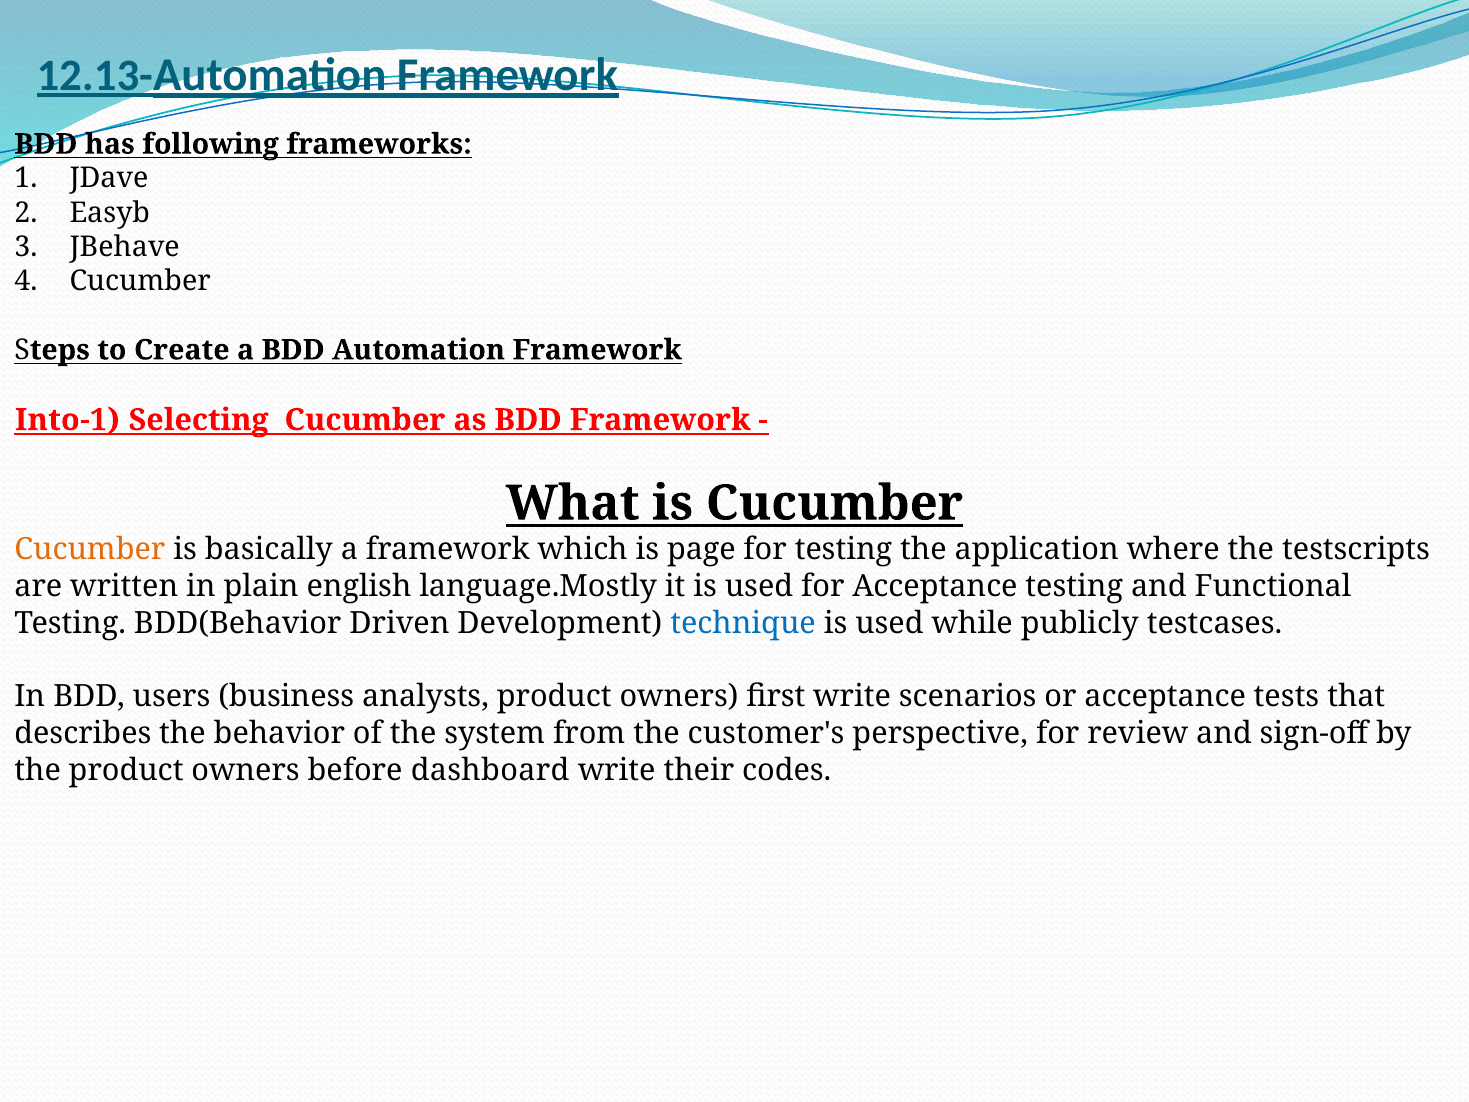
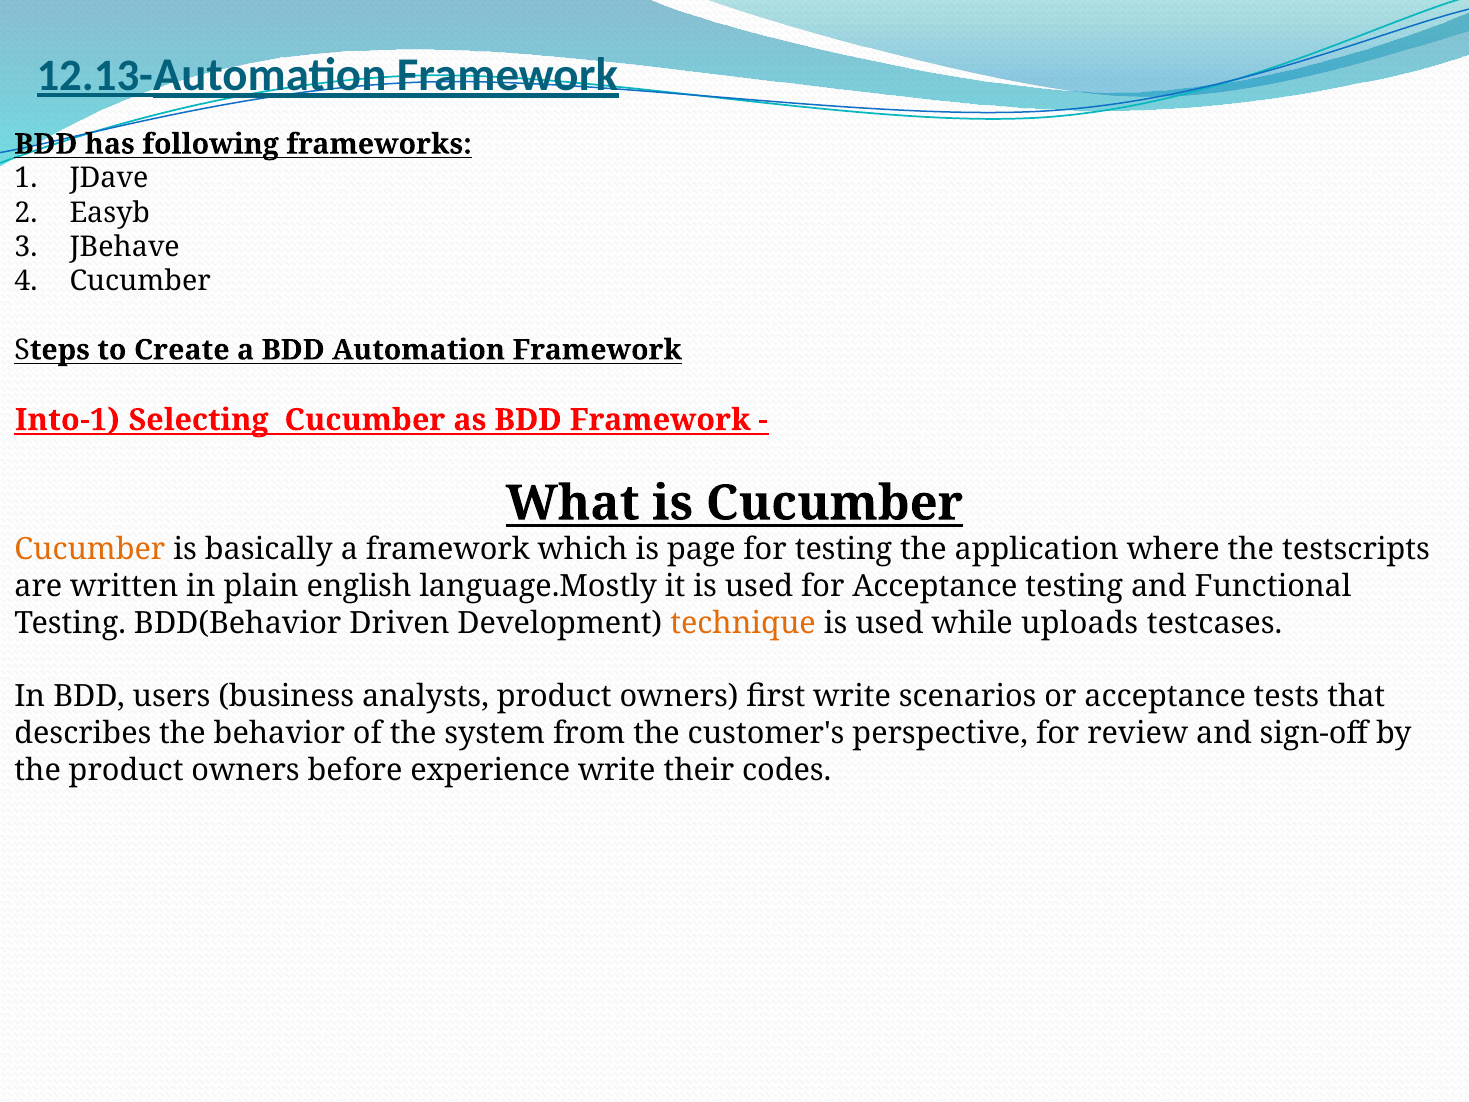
technique colour: blue -> orange
publicly: publicly -> uploads
dashboard: dashboard -> experience
